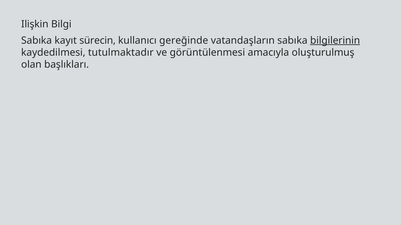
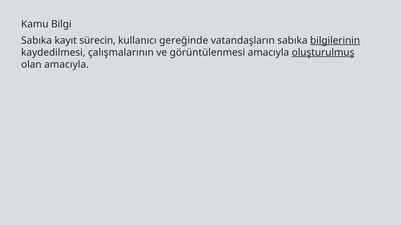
Ilişkin: Ilişkin -> Kamu
tutulmaktadır: tutulmaktadır -> çalışmalarının
oluşturulmuş underline: none -> present
olan başlıkları: başlıkları -> amacıyla
